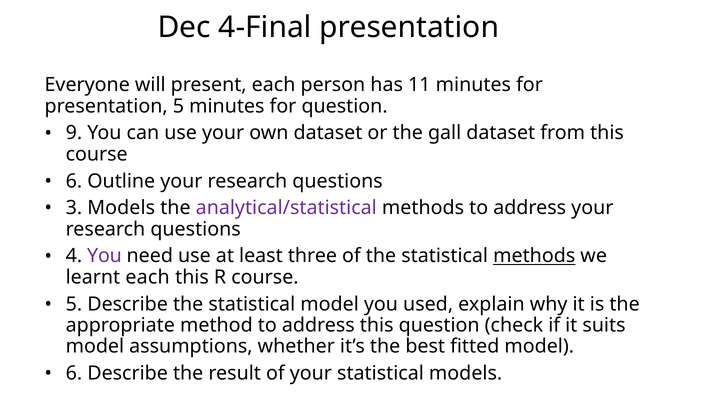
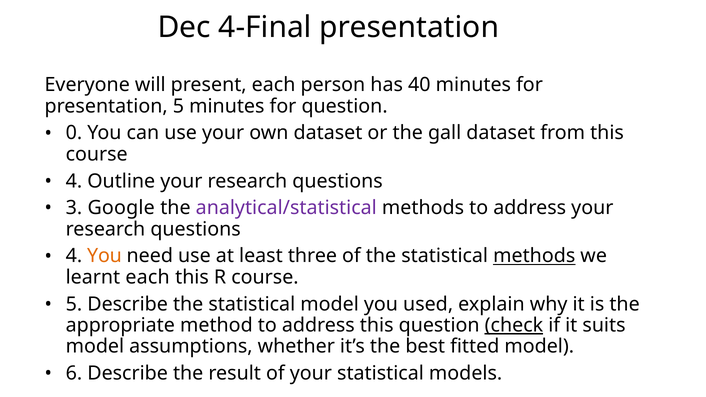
11: 11 -> 40
9: 9 -> 0
6 at (74, 181): 6 -> 4
3 Models: Models -> Google
You at (104, 256) colour: purple -> orange
check underline: none -> present
